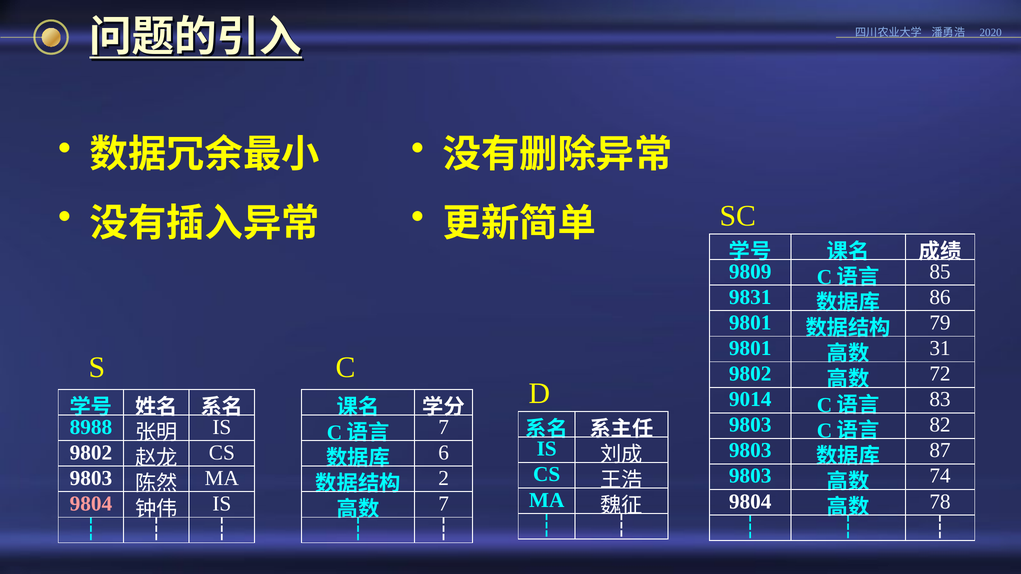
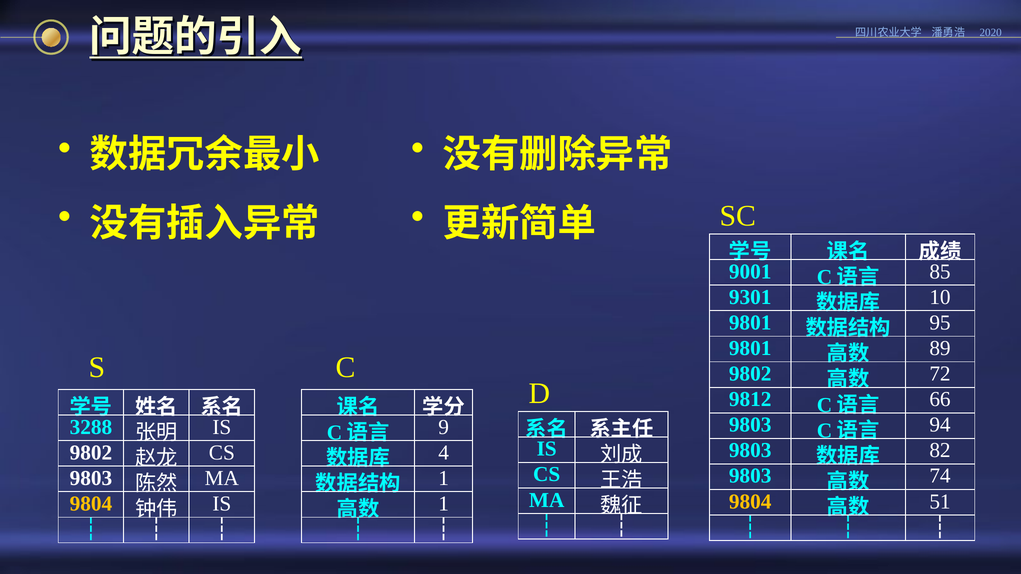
9809: 9809 -> 9001
9831: 9831 -> 9301
86: 86 -> 10
79: 79 -> 95
31: 31 -> 89
9014: 9014 -> 9812
83: 83 -> 66
82: 82 -> 94
8988: 8988 -> 3288
7 at (444, 427): 7 -> 9
87: 87 -> 82
6: 6 -> 4
2 at (444, 478): 2 -> 1
9804 at (750, 502) colour: white -> yellow
78: 78 -> 51
9804 at (91, 504) colour: pink -> yellow
7 at (444, 504): 7 -> 1
